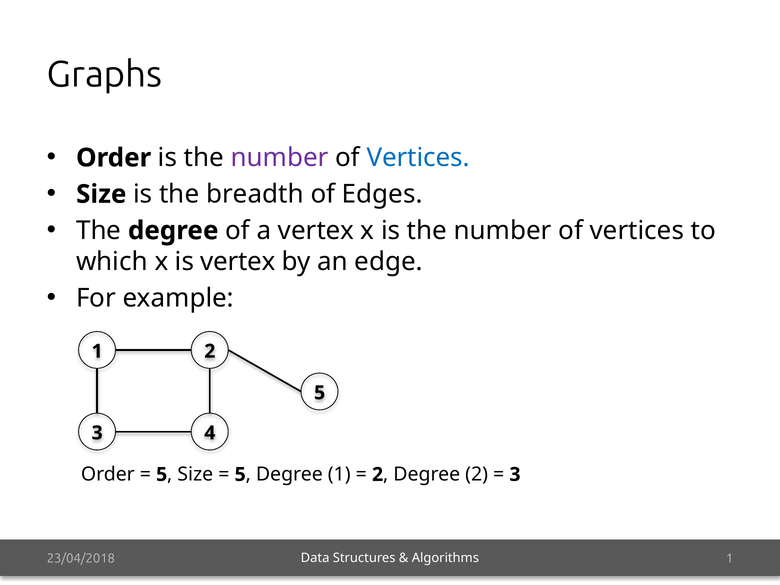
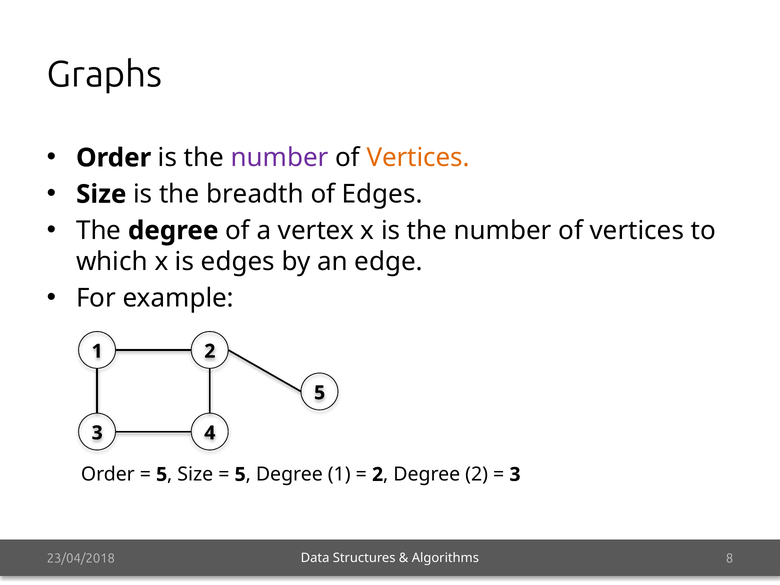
Vertices at (418, 158) colour: blue -> orange
is vertex: vertex -> edges
1 at (730, 559): 1 -> 8
